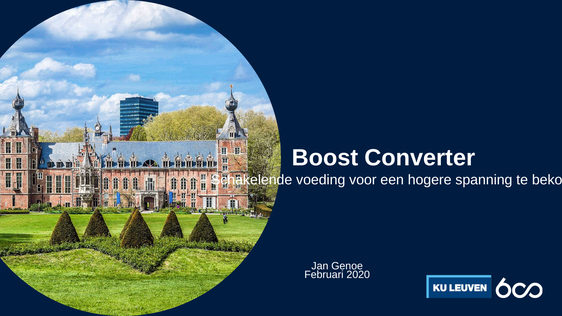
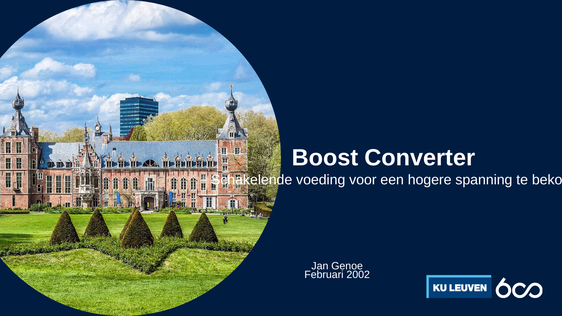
2020: 2020 -> 2002
